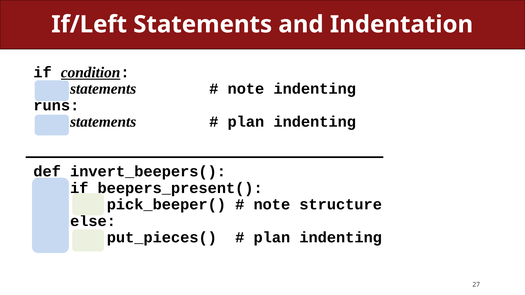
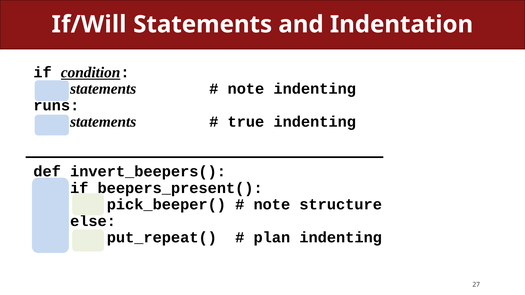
If/Left: If/Left -> If/Will
plan at (246, 122): plan -> true
put_pieces(: put_pieces( -> put_repeat(
